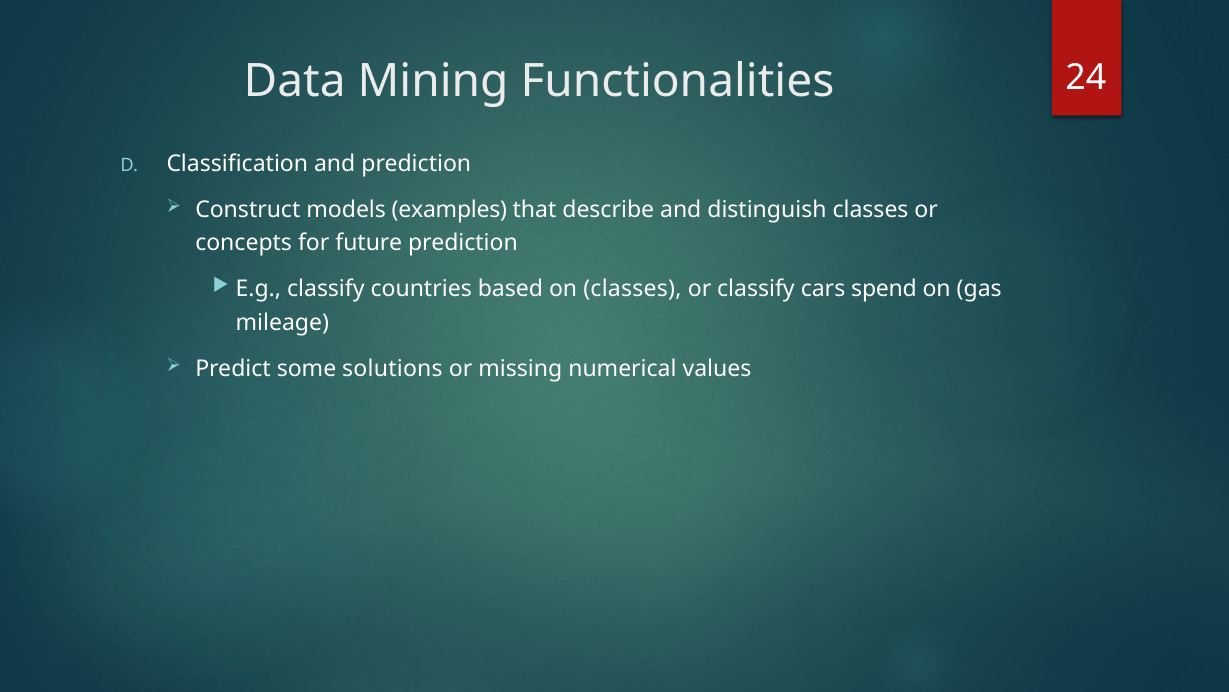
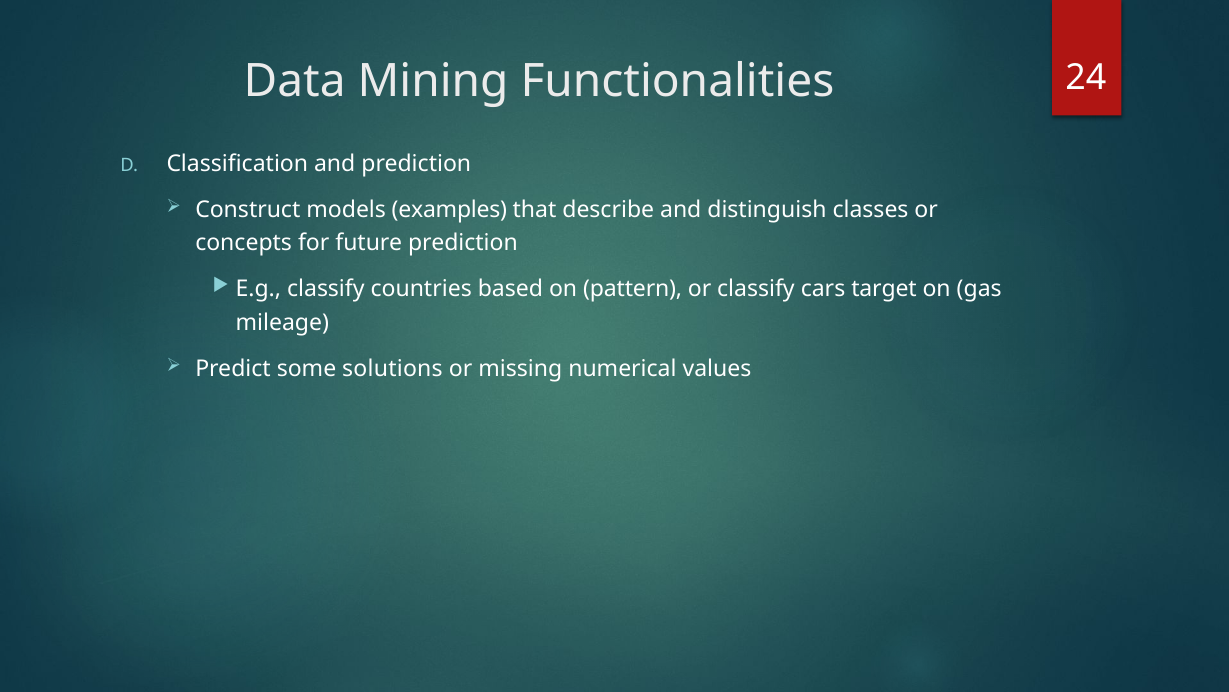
on classes: classes -> pattern
spend: spend -> target
